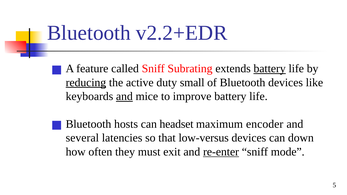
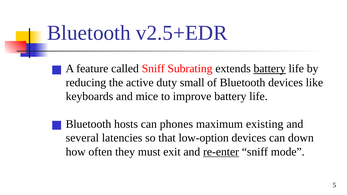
v2.2+EDR: v2.2+EDR -> v2.5+EDR
reducing underline: present -> none
and at (124, 96) underline: present -> none
headset: headset -> phones
encoder: encoder -> existing
low-versus: low-versus -> low-option
